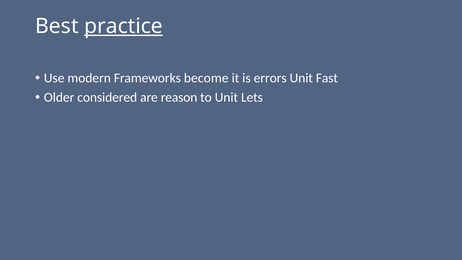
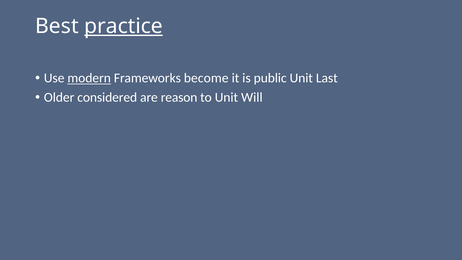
modern underline: none -> present
errors: errors -> public
Fast: Fast -> Last
Lets: Lets -> Will
